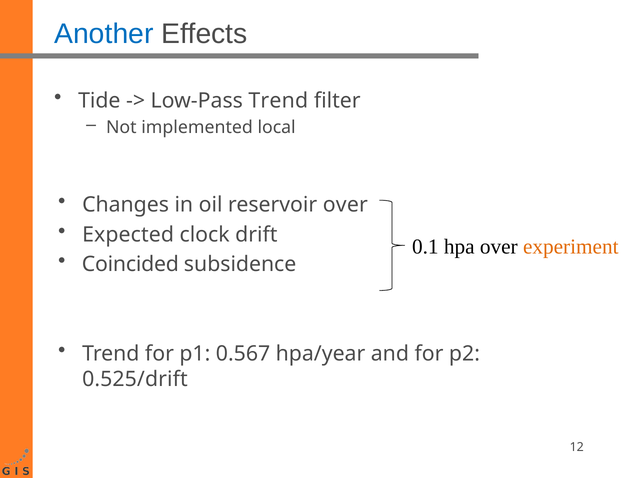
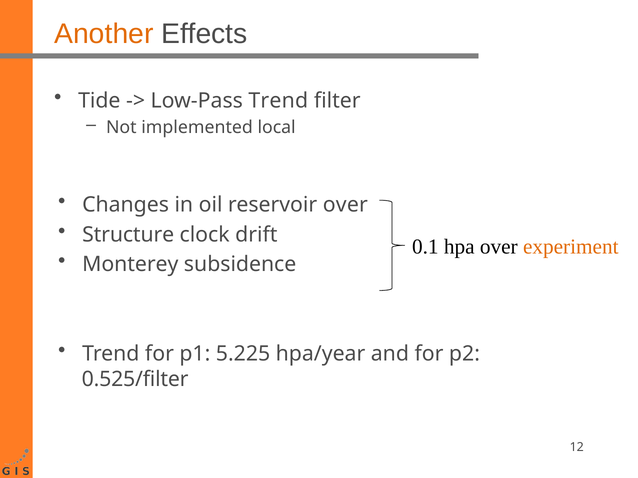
Another colour: blue -> orange
Expected: Expected -> Structure
Coincided: Coincided -> Monterey
0.567: 0.567 -> 5.225
0.525/drift: 0.525/drift -> 0.525/filter
